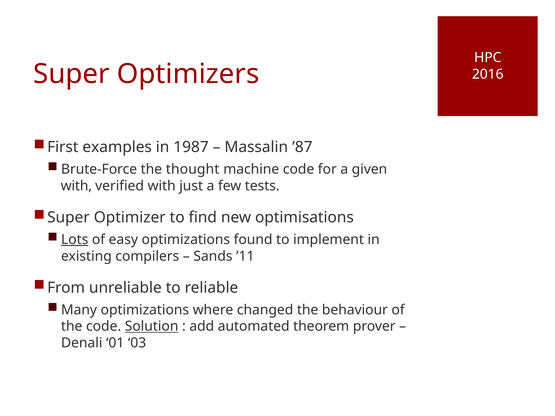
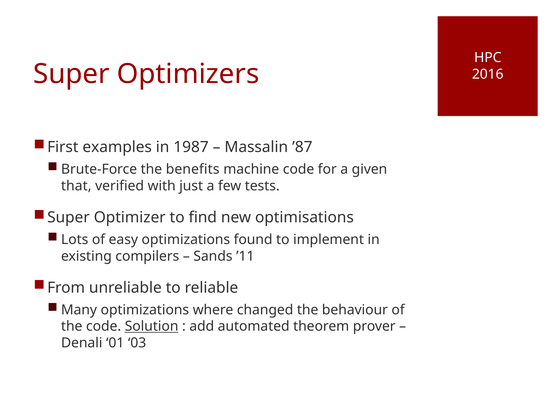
thought: thought -> benefits
with at (76, 186): with -> that
Lots underline: present -> none
